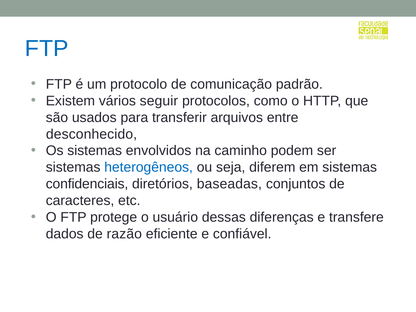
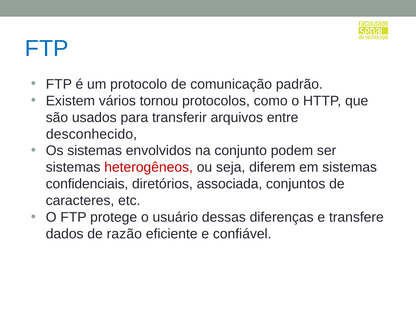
seguir: seguir -> tornou
caminho: caminho -> conjunto
heterogêneos colour: blue -> red
baseadas: baseadas -> associada
